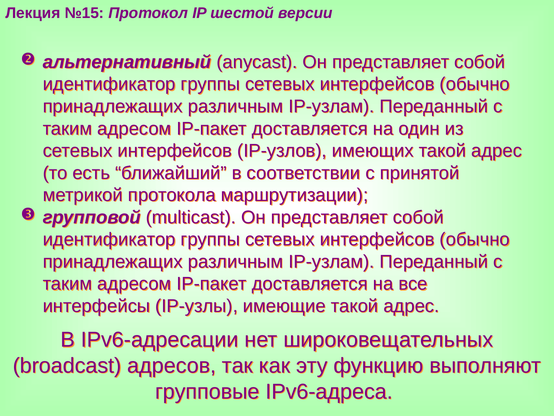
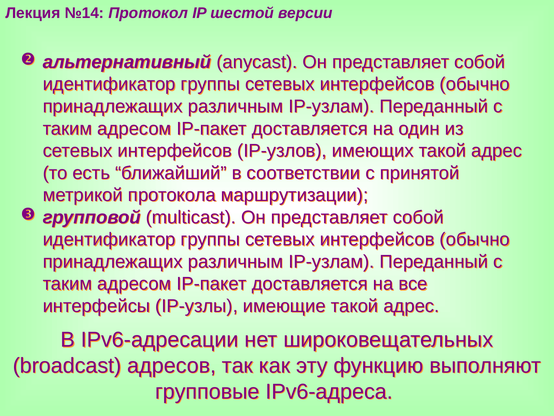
№15: №15 -> №14
